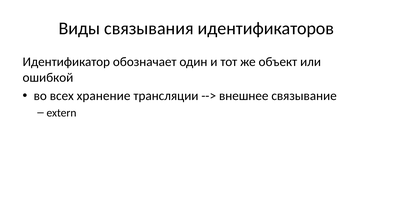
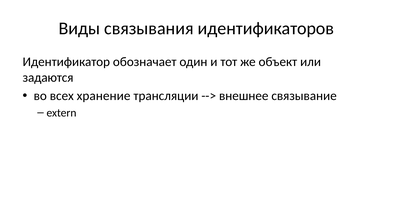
ошибкой: ошибкой -> задаются
